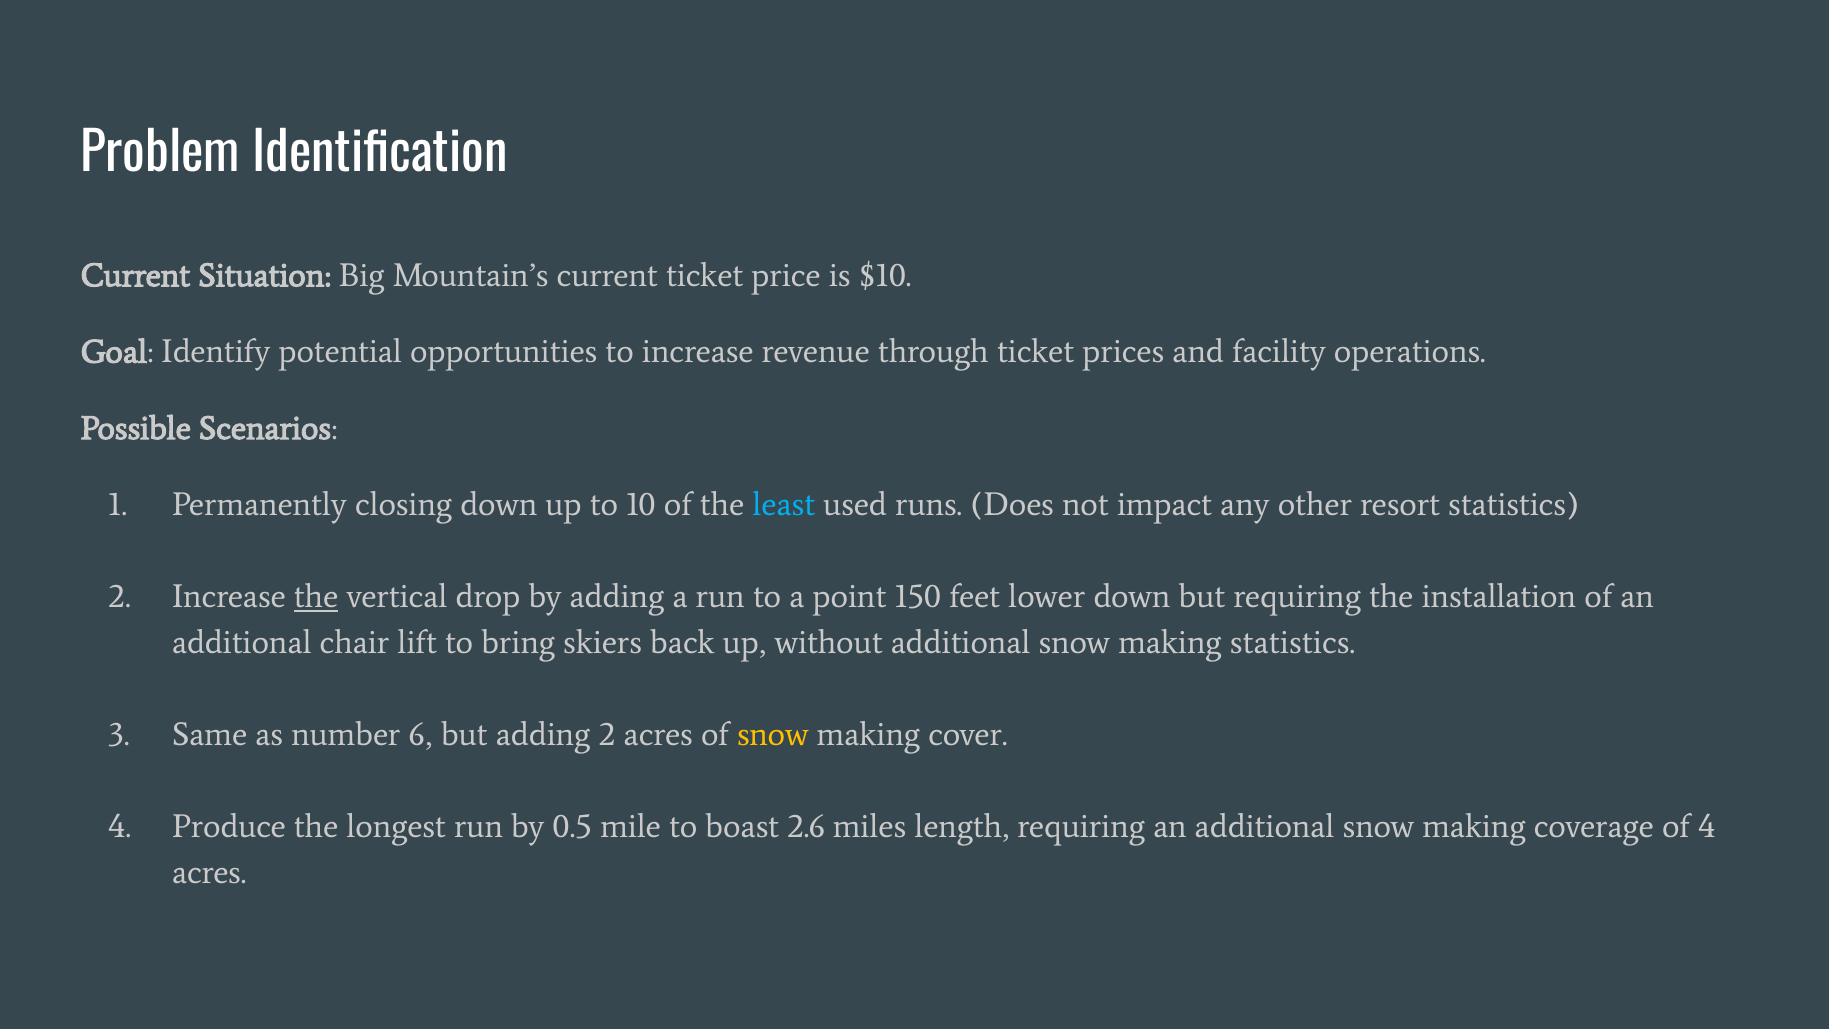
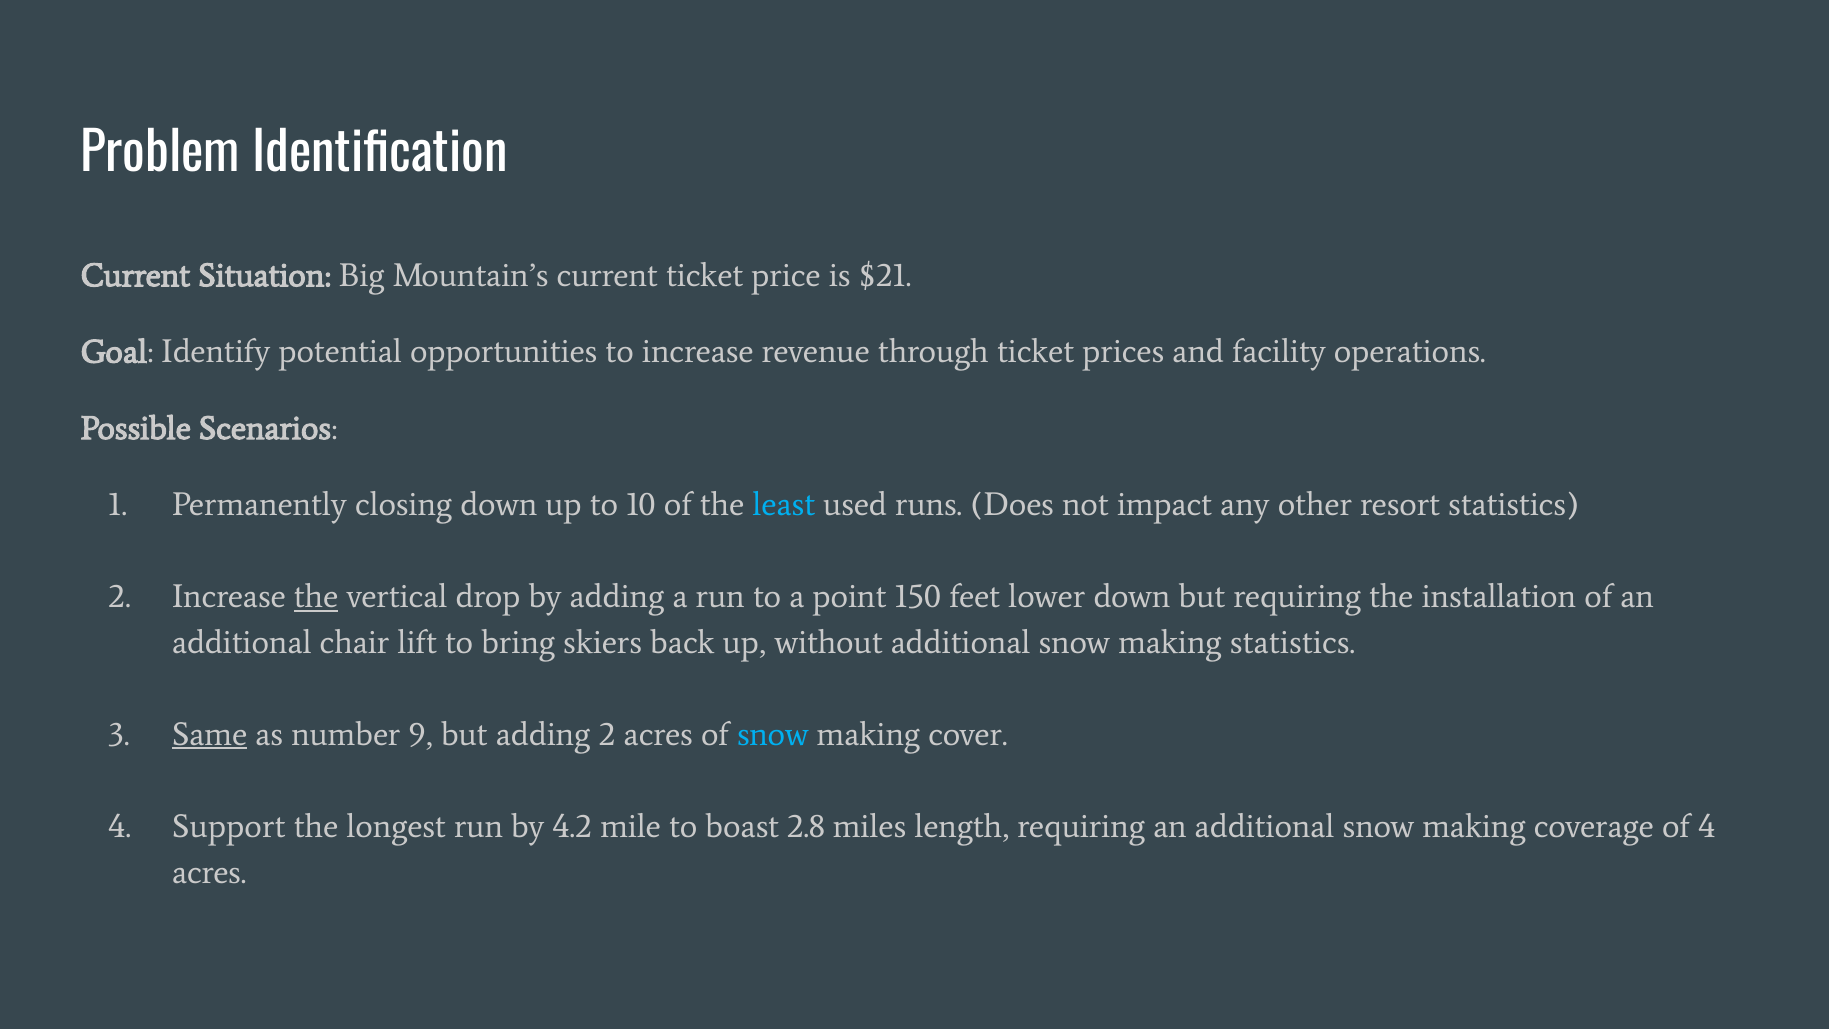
$10: $10 -> $21
Same underline: none -> present
6: 6 -> 9
snow at (773, 734) colour: yellow -> light blue
Produce: Produce -> Support
0.5: 0.5 -> 4.2
2.6: 2.6 -> 2.8
